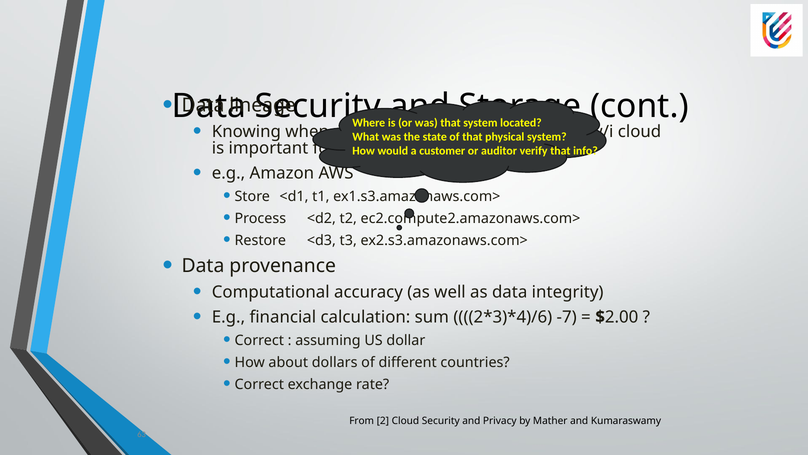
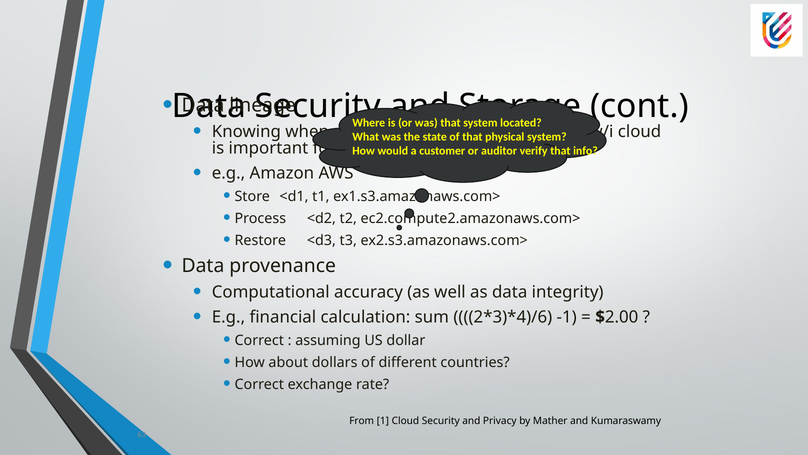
-7: -7 -> -1
2: 2 -> 1
